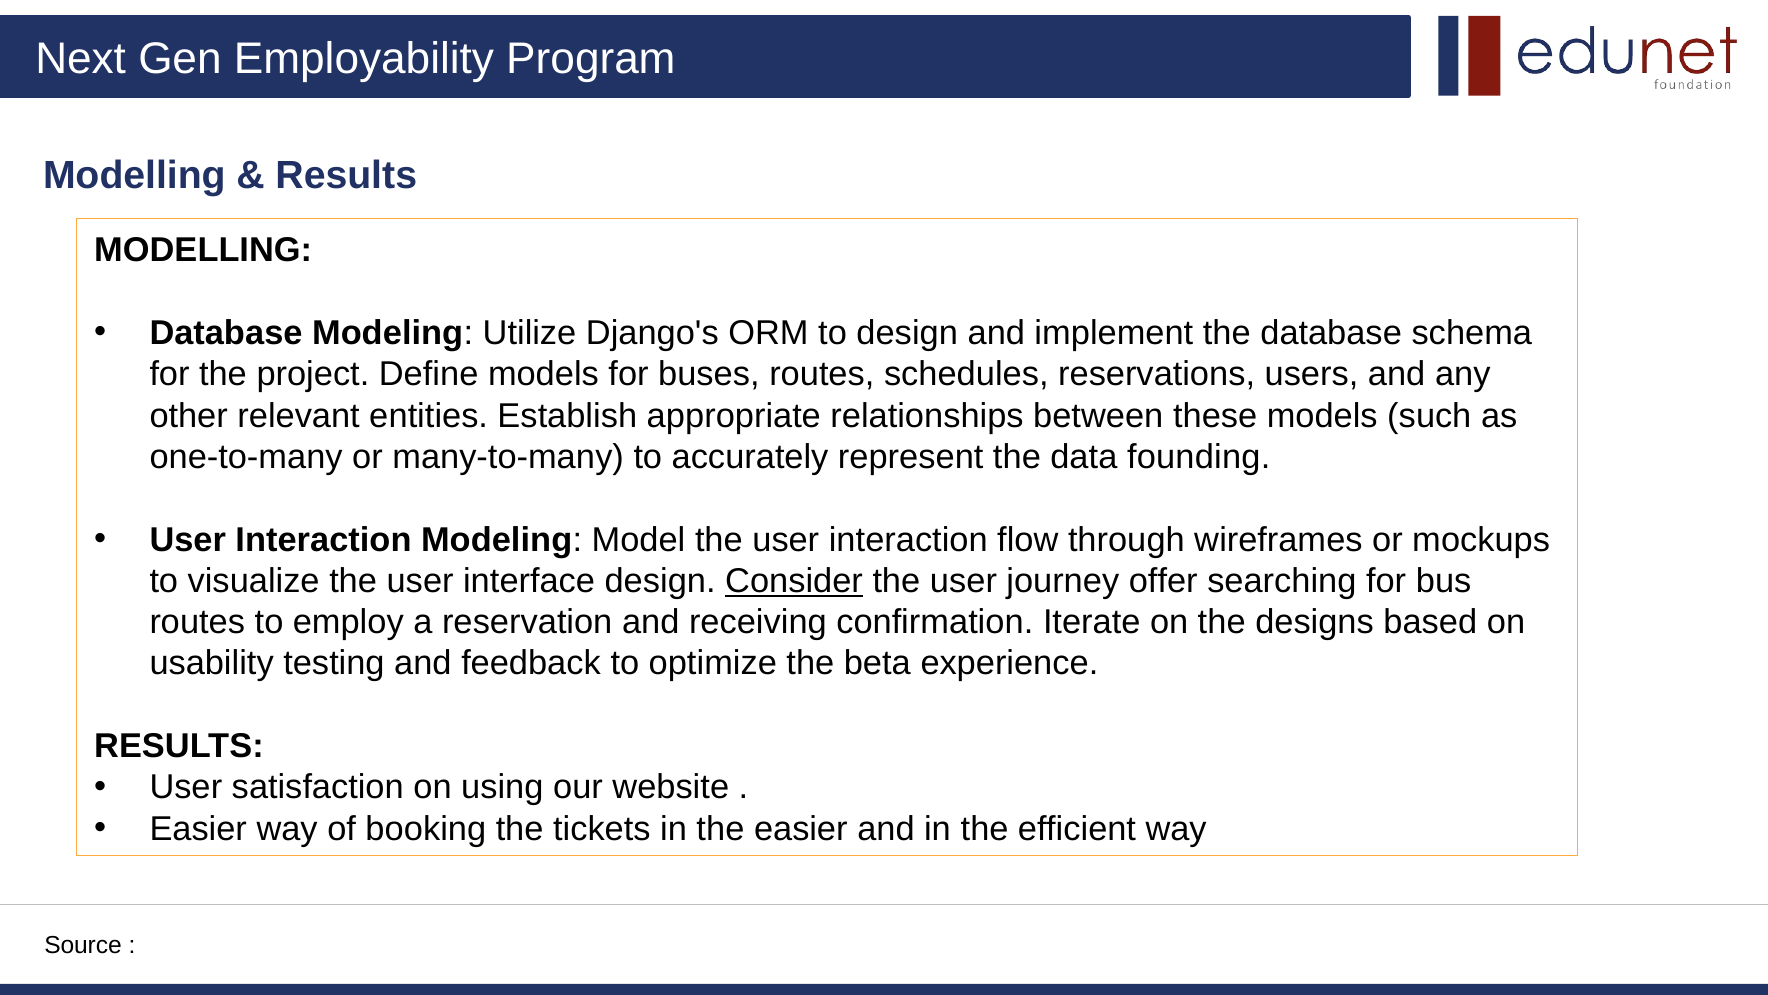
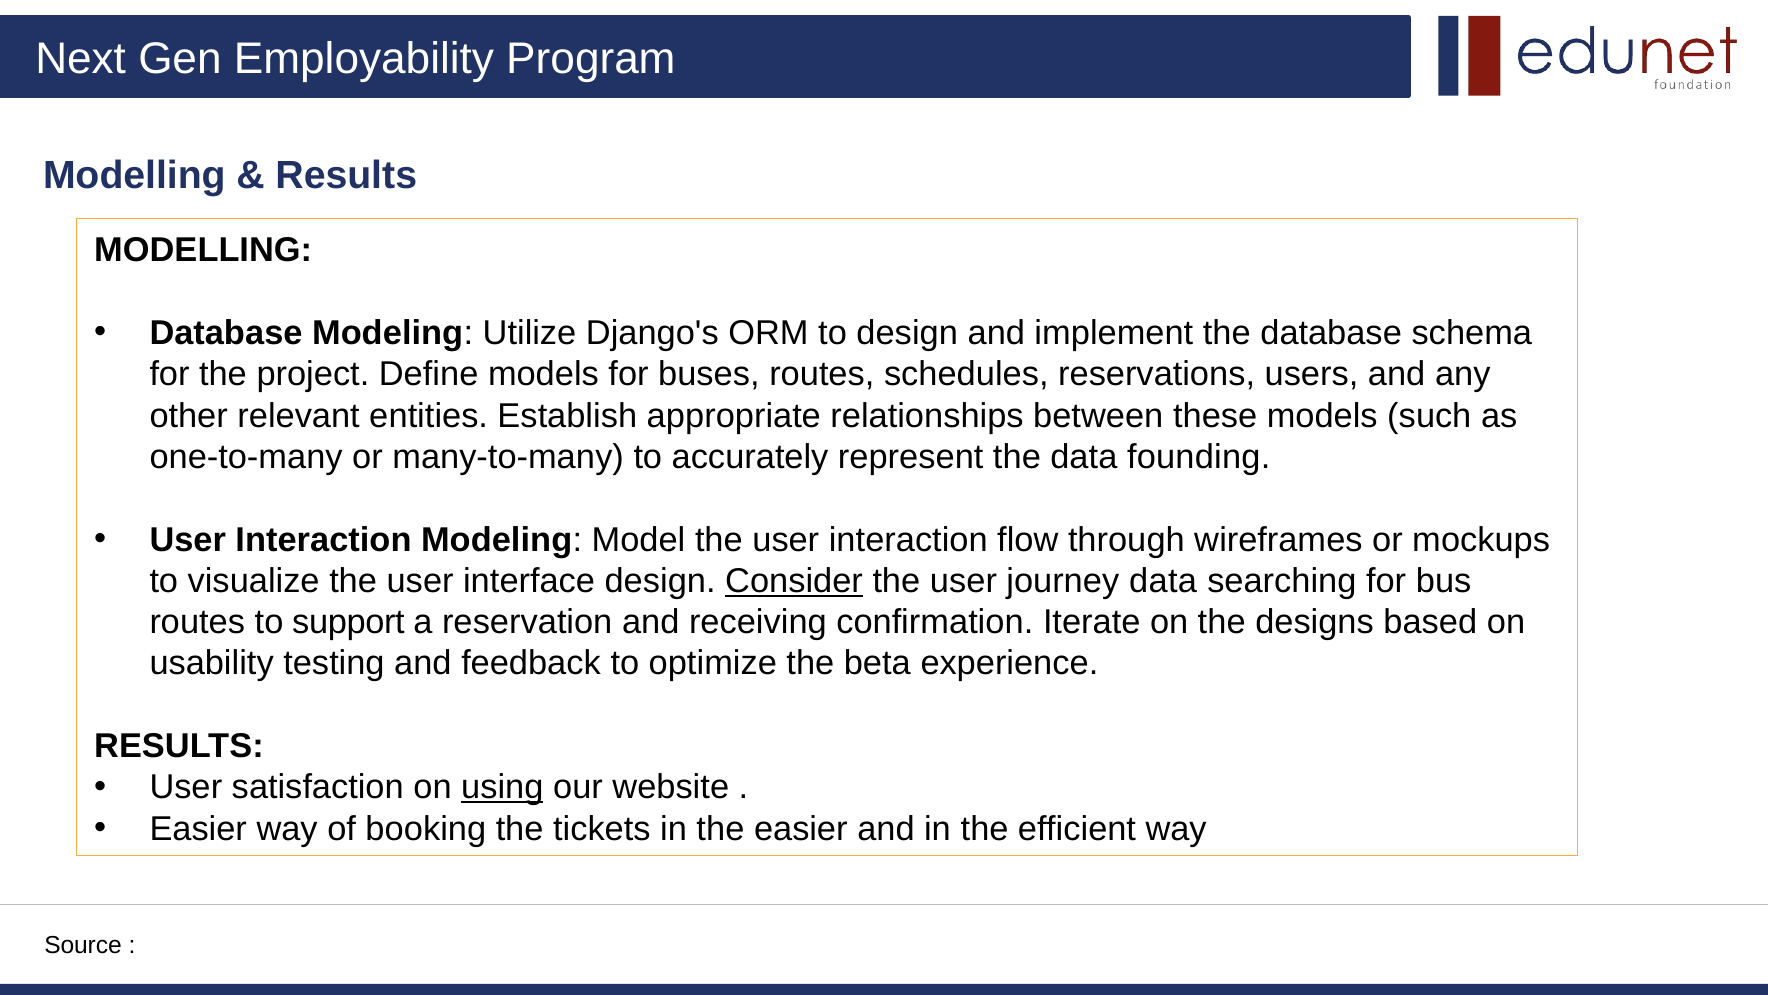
journey offer: offer -> data
employ: employ -> support
using underline: none -> present
